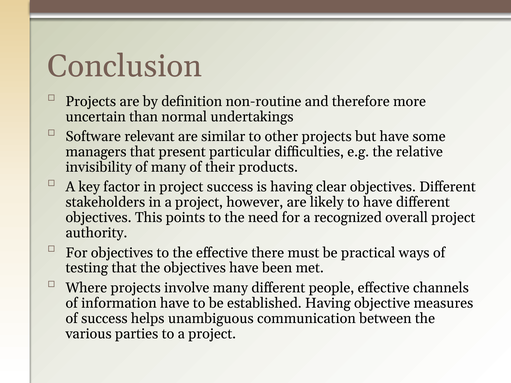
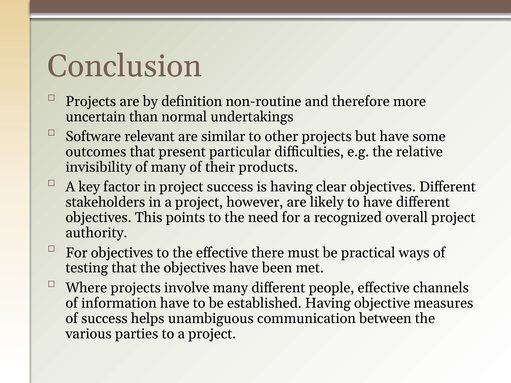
managers: managers -> outcomes
